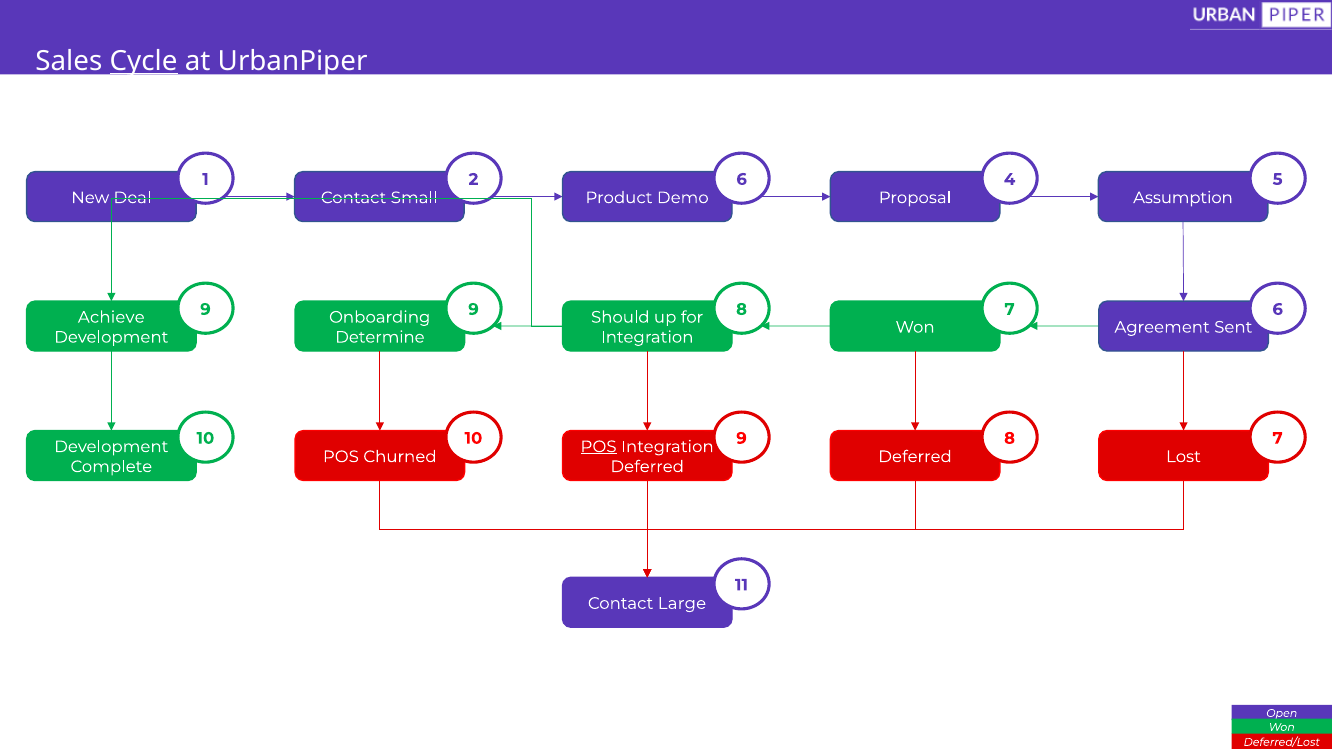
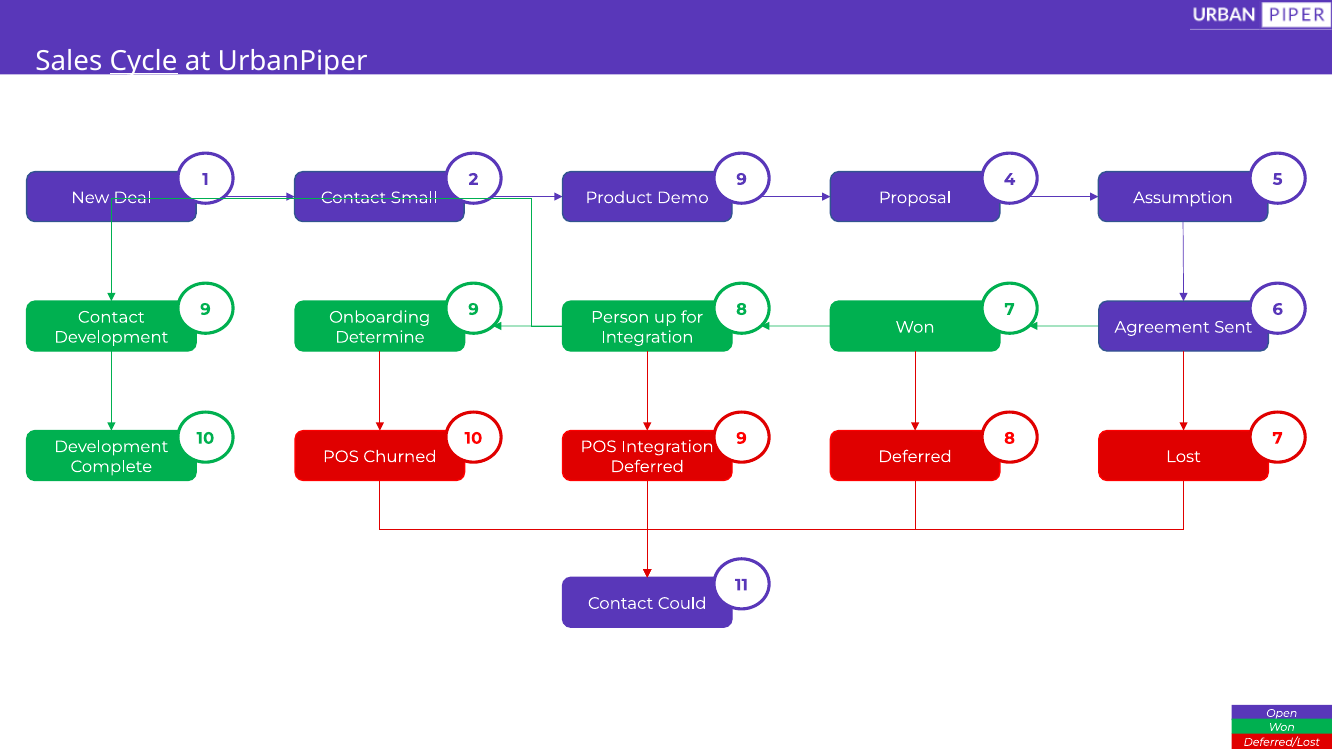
2 6: 6 -> 9
Achieve at (111, 317): Achieve -> Contact
Should: Should -> Person
POS at (599, 447) underline: present -> none
Large: Large -> Could
